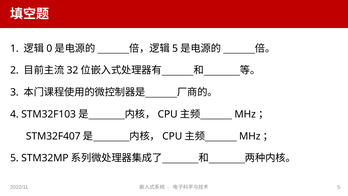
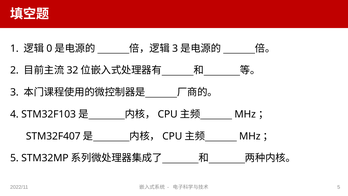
5 at (175, 48): 5 -> 3
